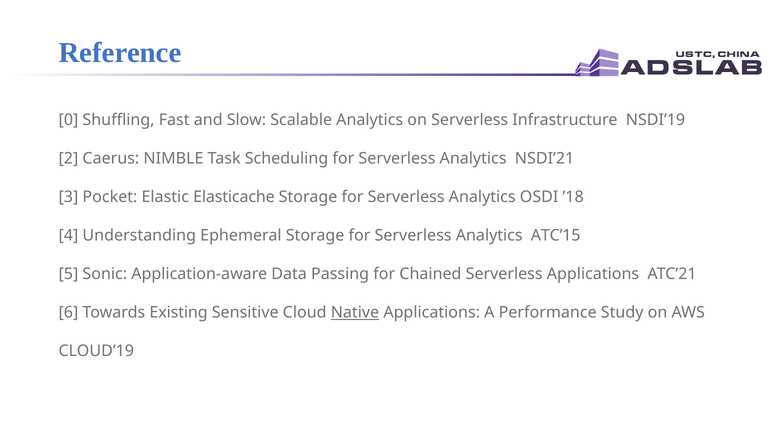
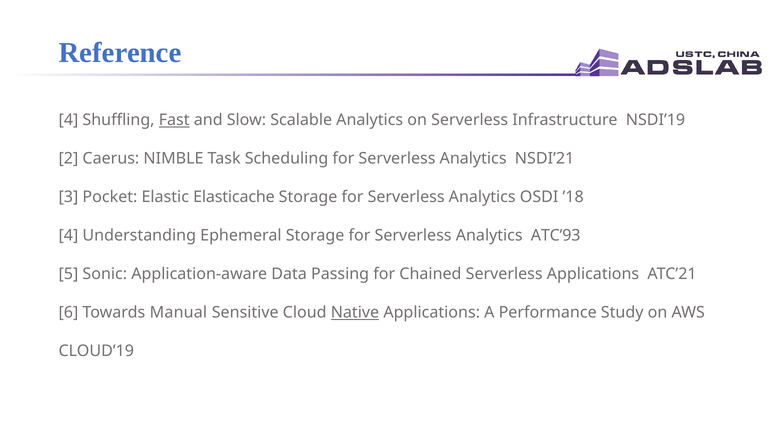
0 at (68, 120): 0 -> 4
Fast underline: none -> present
ATC’15: ATC’15 -> ATC’93
Existing: Existing -> Manual
